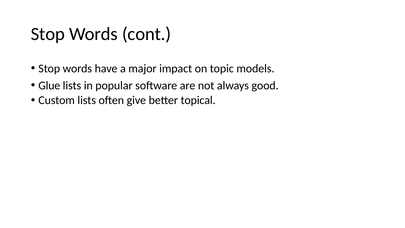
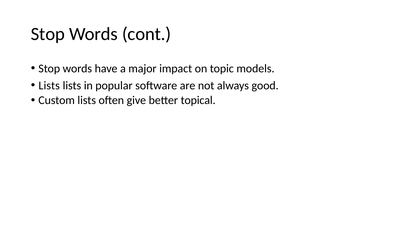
Glue at (49, 85): Glue -> Lists
